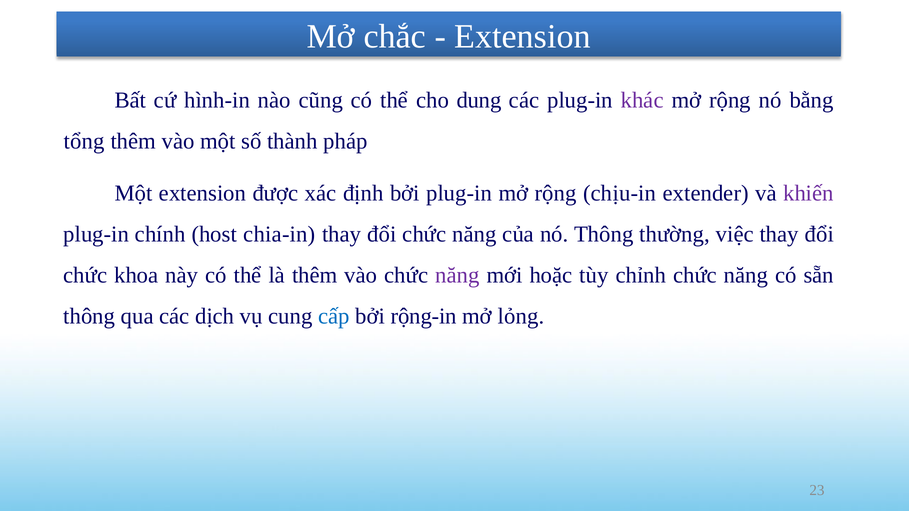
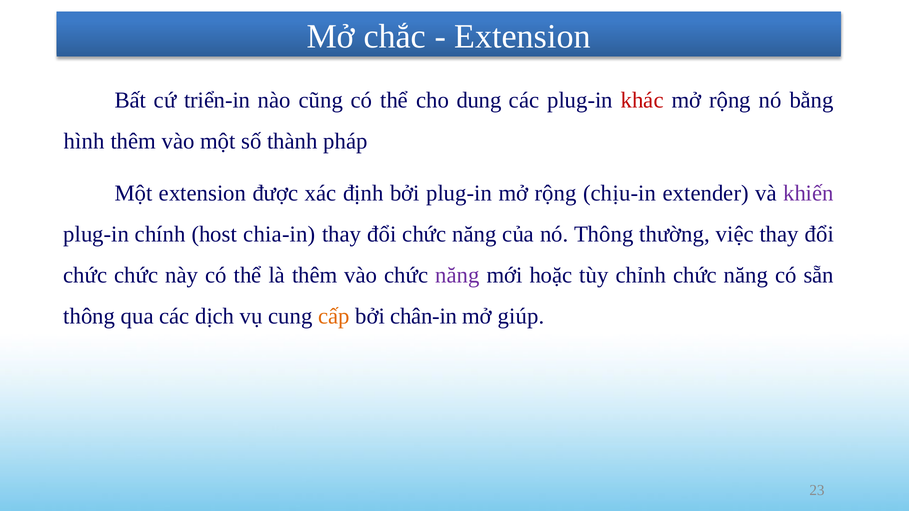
hình-in: hình-in -> triển-in
khác colour: purple -> red
tổng: tổng -> hình
chức khoa: khoa -> chức
cấp colour: blue -> orange
rộng-in: rộng-in -> chân-in
lỏng: lỏng -> giúp
